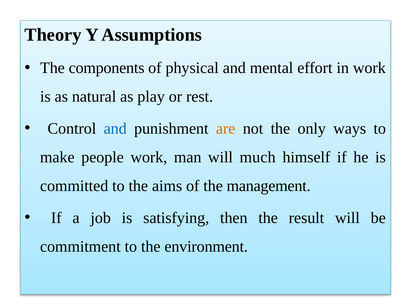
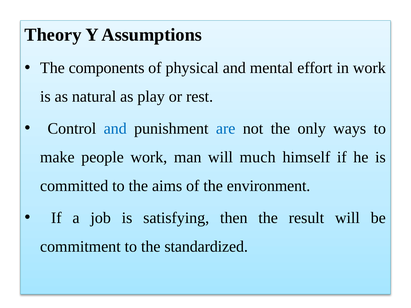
are colour: orange -> blue
management: management -> environment
environment: environment -> standardized
